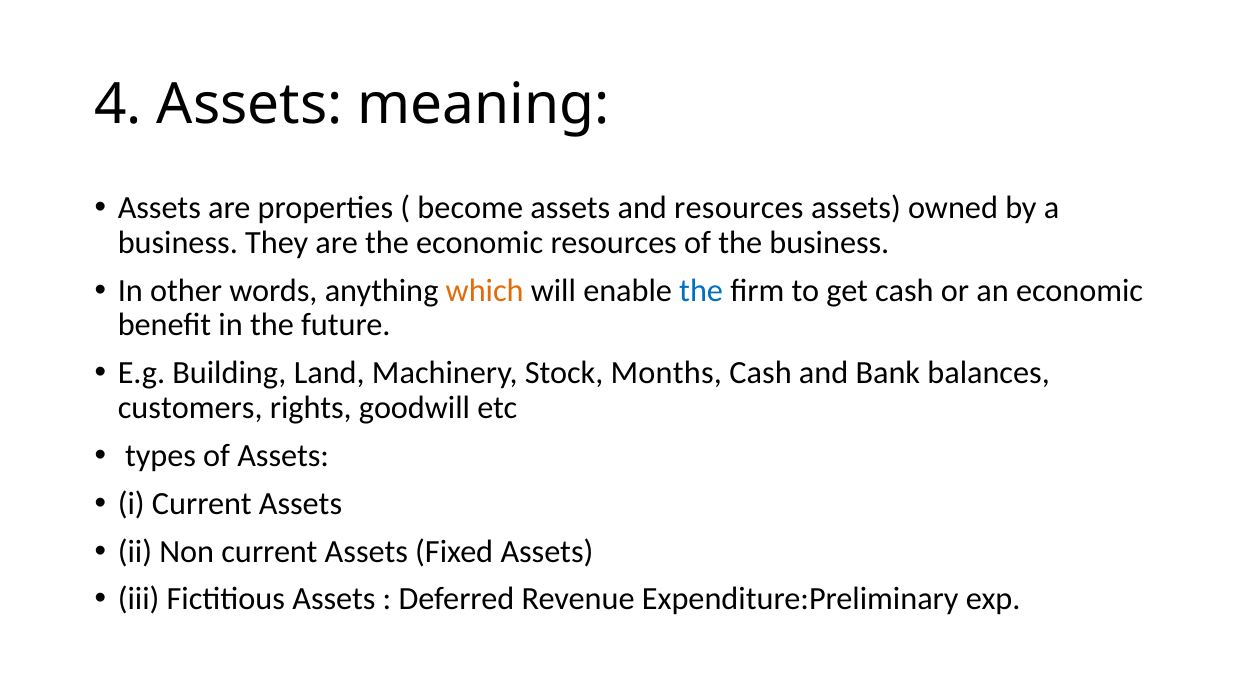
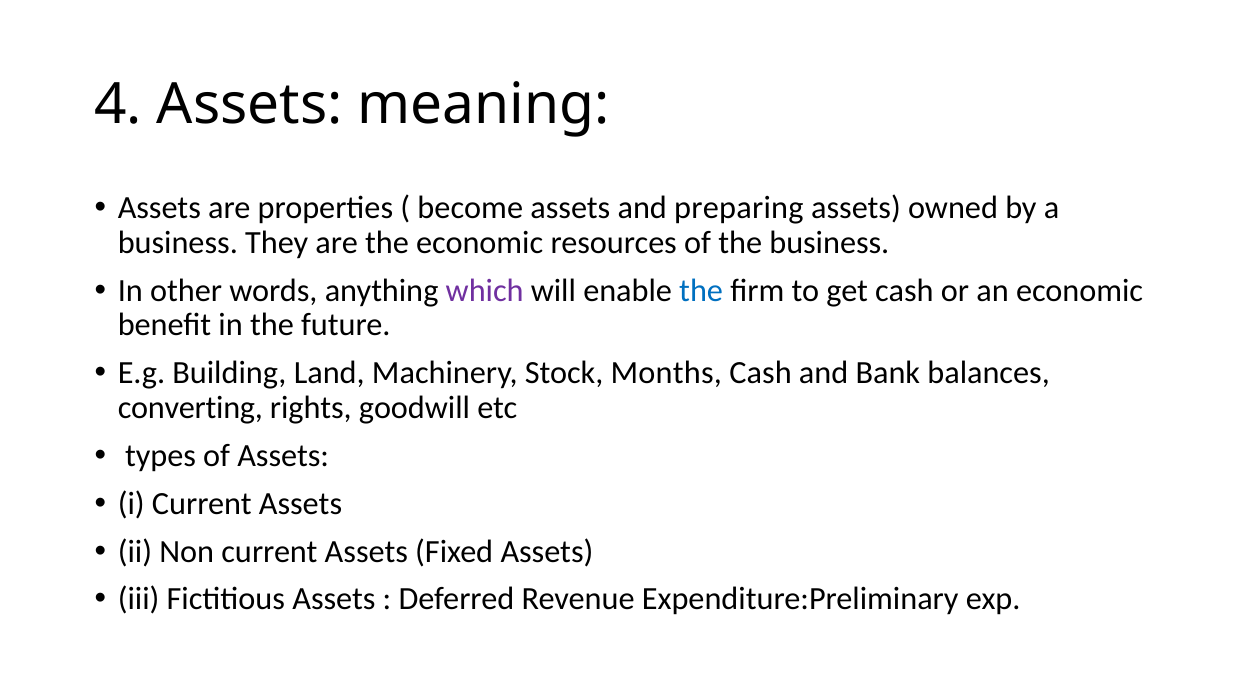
and resources: resources -> preparing
which colour: orange -> purple
customers: customers -> converting
